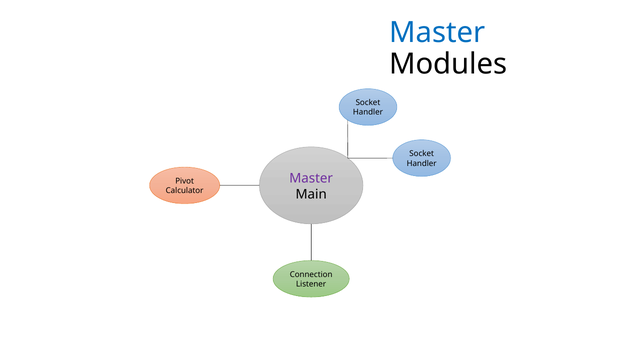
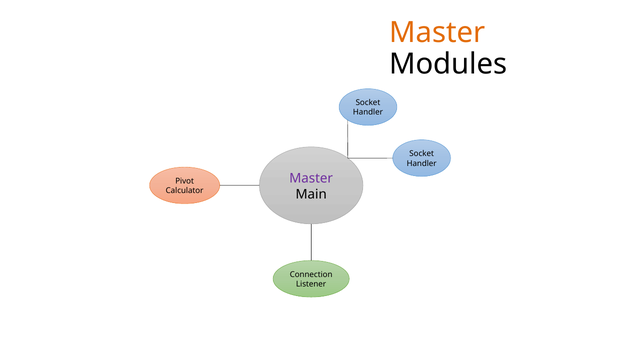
Master at (437, 33) colour: blue -> orange
